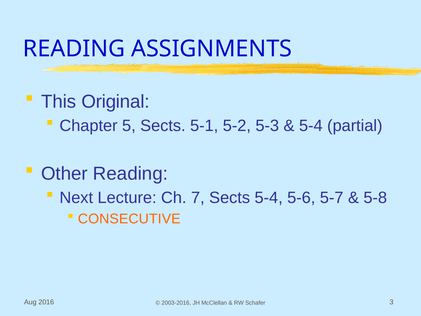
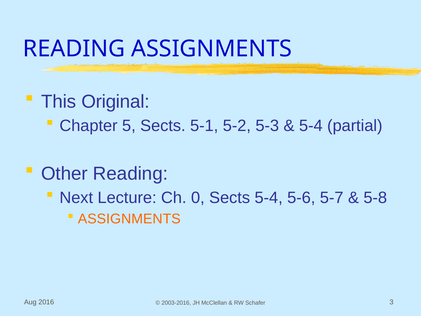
7: 7 -> 0
CONSECUTIVE at (129, 219): CONSECUTIVE -> ASSIGNMENTS
